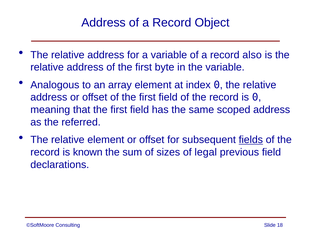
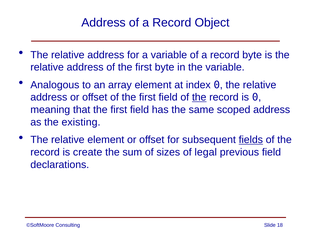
record also: also -> byte
the at (199, 97) underline: none -> present
referred: referred -> existing
known: known -> create
